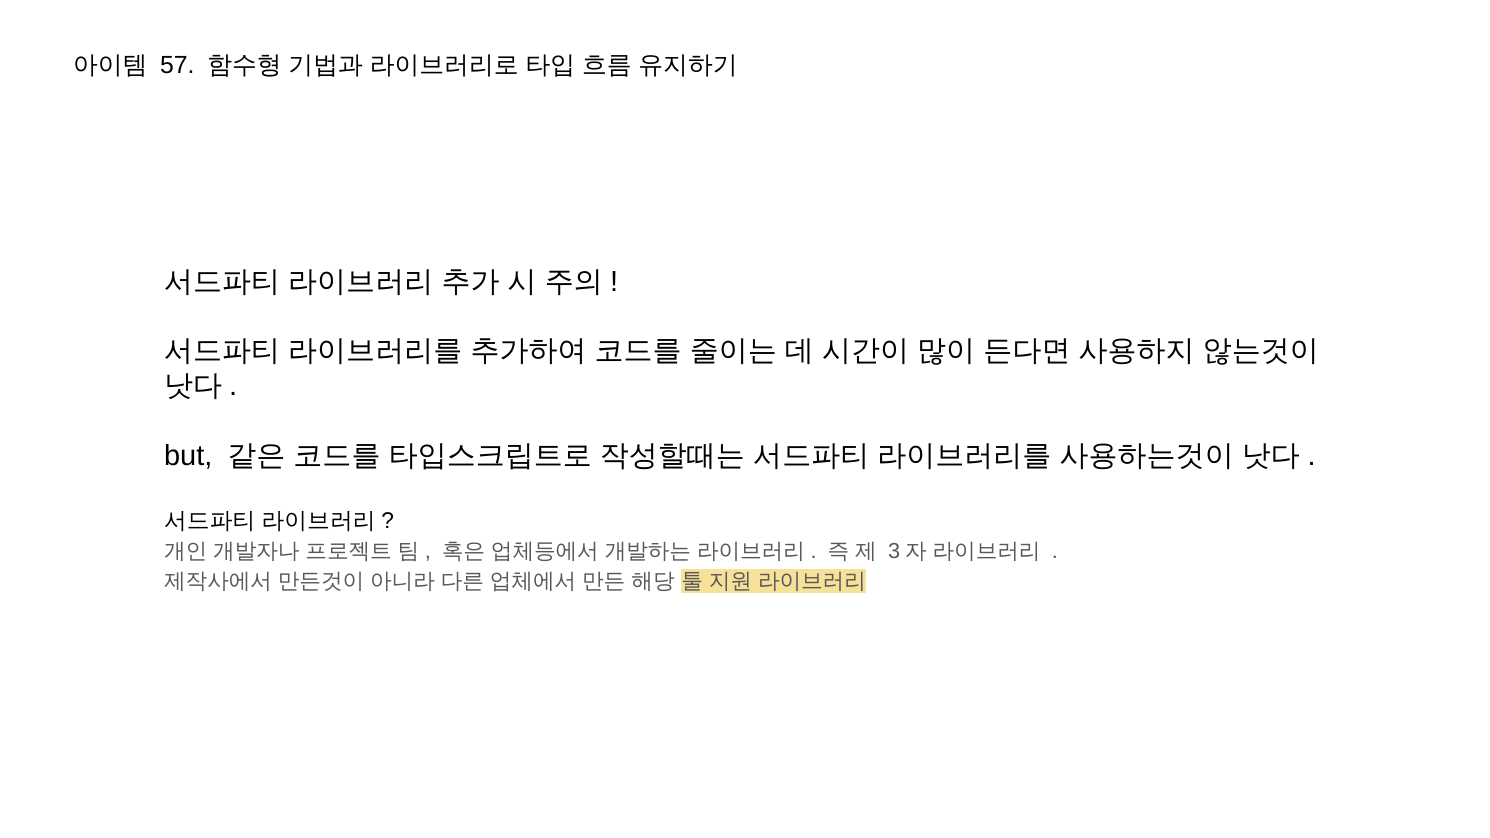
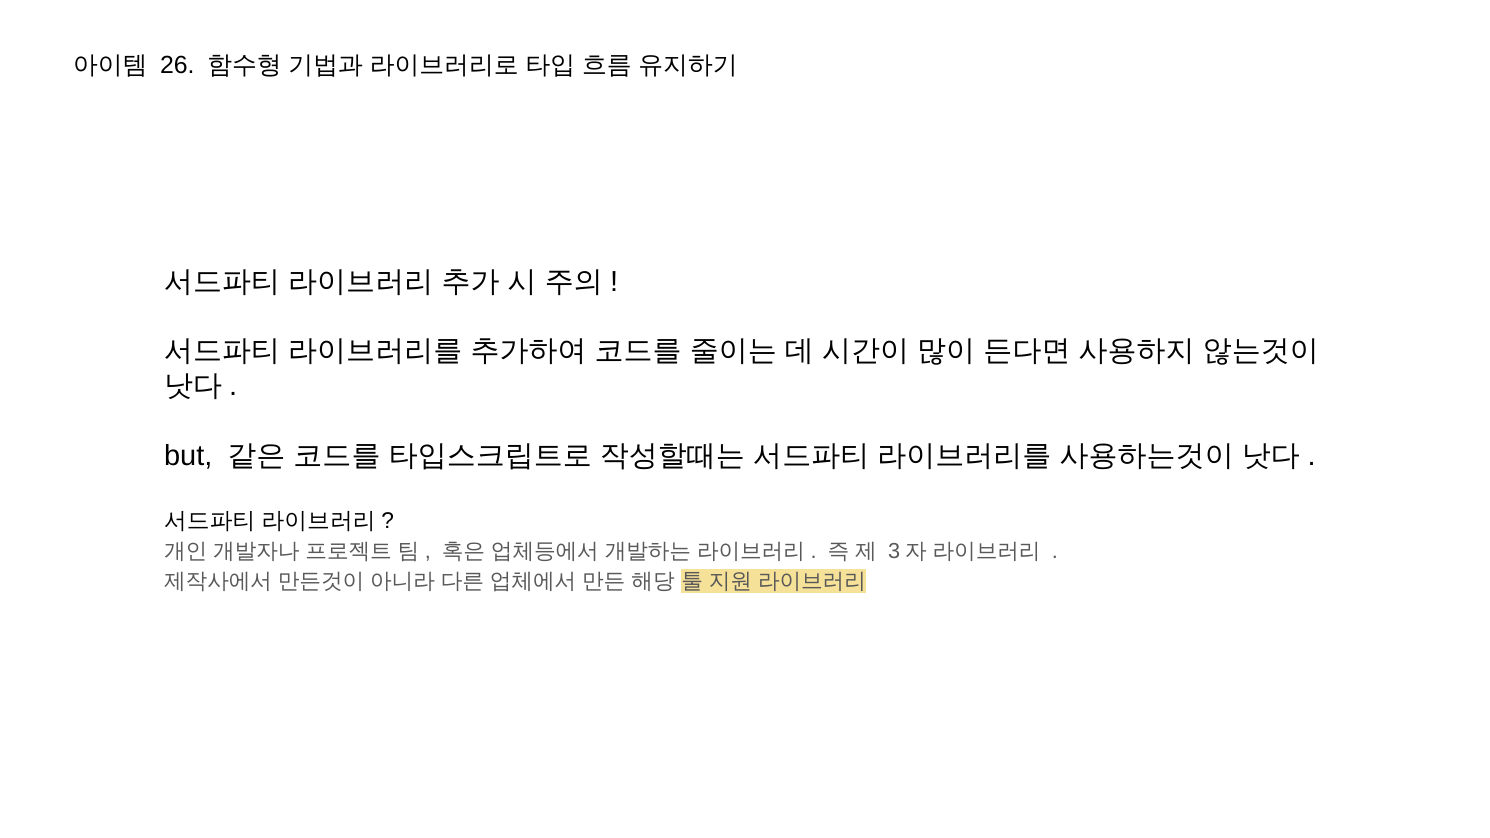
57: 57 -> 26
